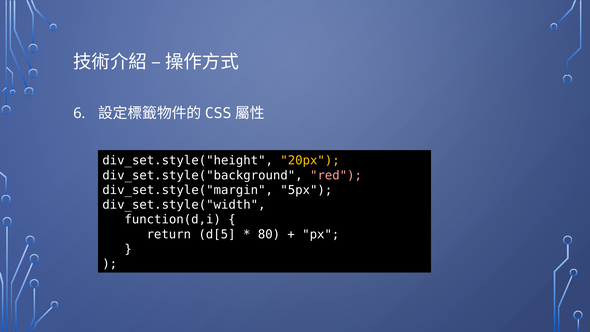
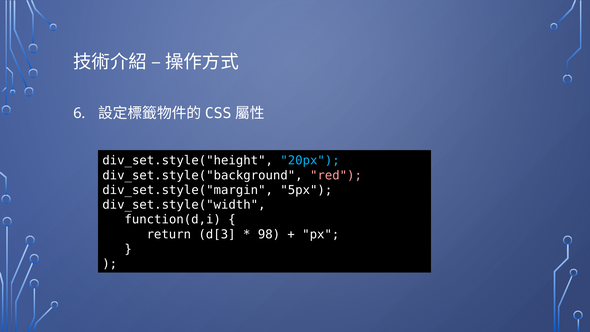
20px colour: yellow -> light blue
d[5: d[5 -> d[3
80: 80 -> 98
